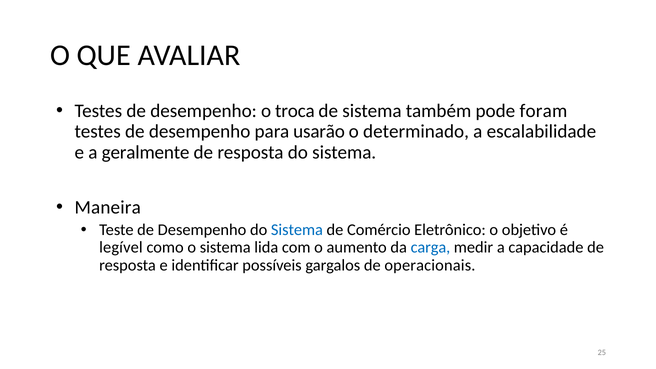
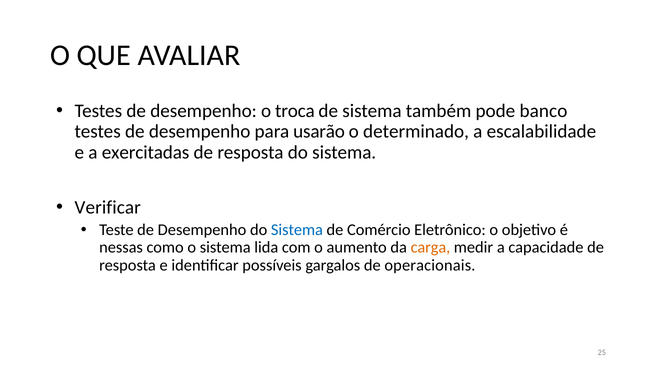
foram: foram -> banco
geralmente: geralmente -> exercitadas
Maneira: Maneira -> Verificar
legível: legível -> nessas
carga colour: blue -> orange
